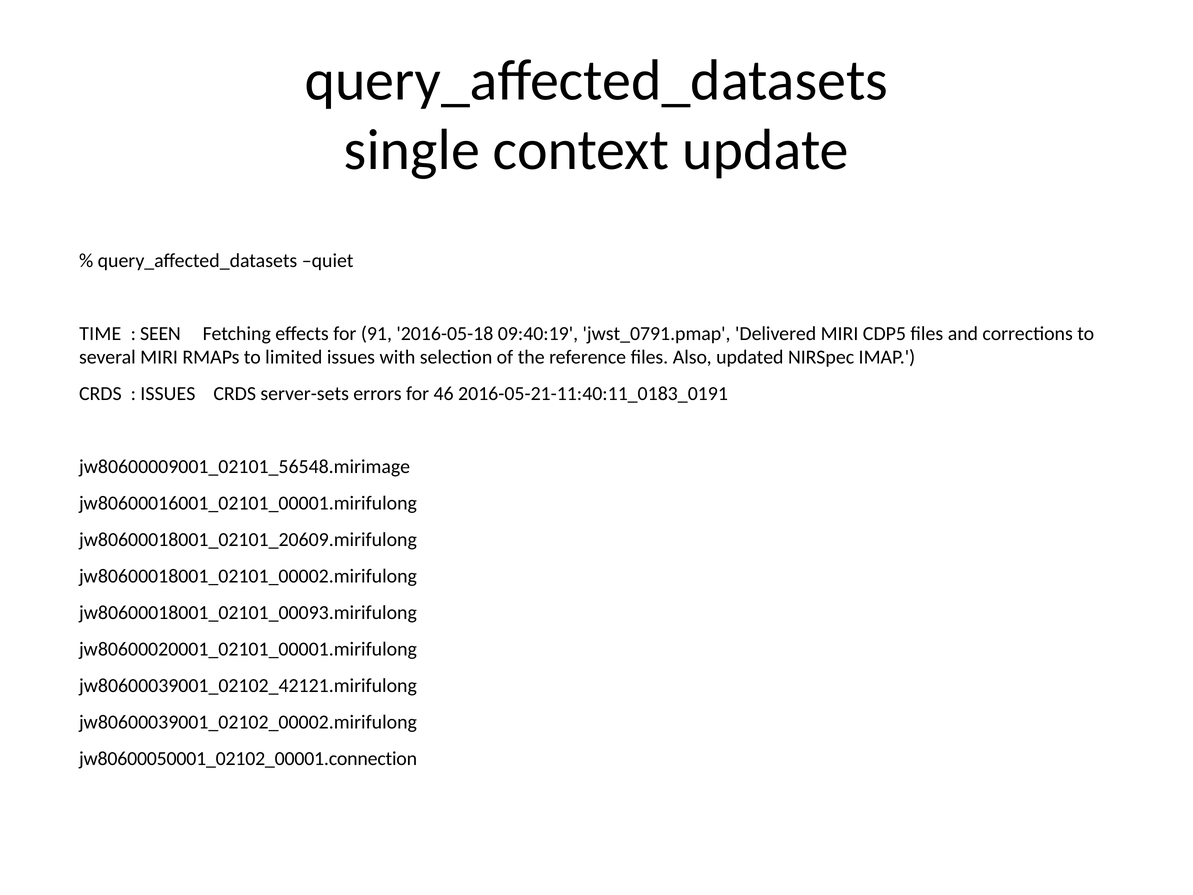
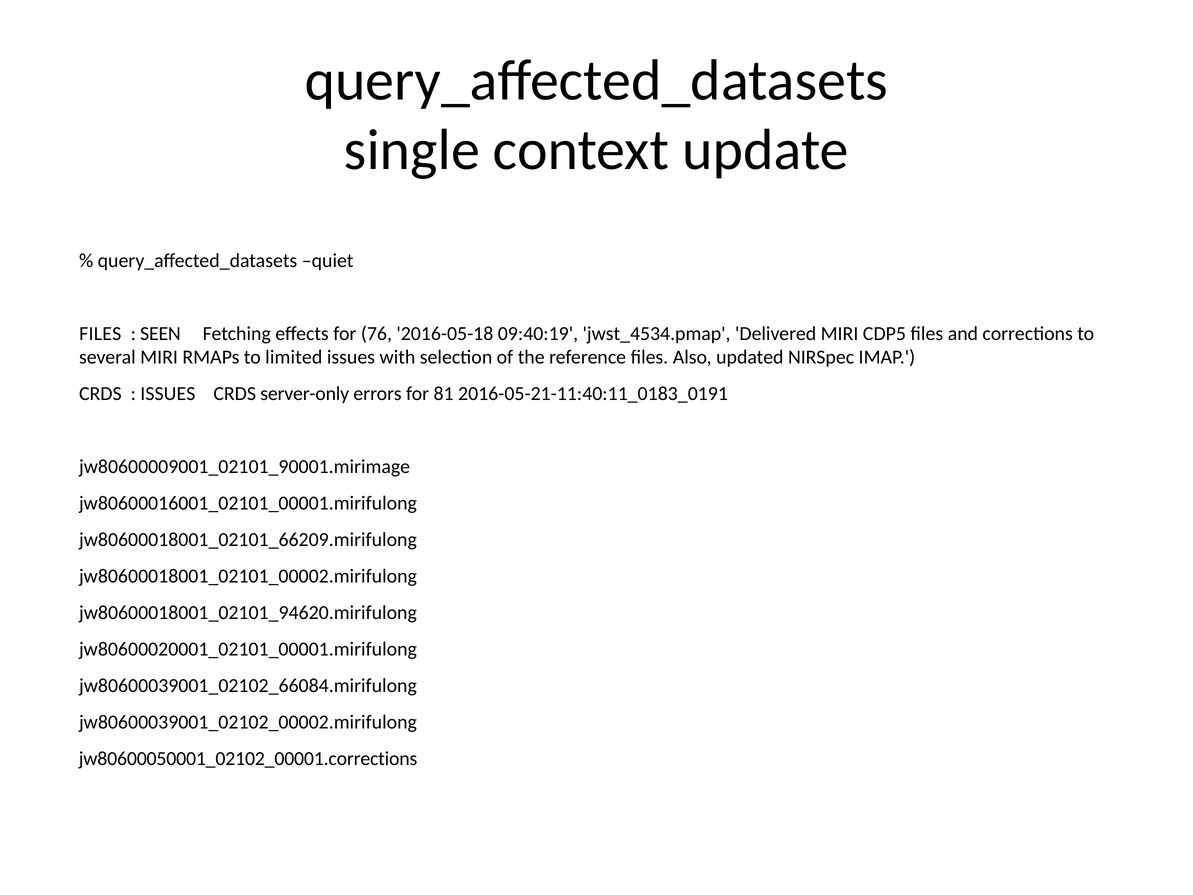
TIME at (100, 333): TIME -> FILES
91: 91 -> 76
jwst_0791.pmap: jwst_0791.pmap -> jwst_4534.pmap
server-sets: server-sets -> server-only
46: 46 -> 81
jw80600009001_02101_56548.mirimage: jw80600009001_02101_56548.mirimage -> jw80600009001_02101_90001.mirimage
jw80600018001_02101_20609.mirifulong: jw80600018001_02101_20609.mirifulong -> jw80600018001_02101_66209.mirifulong
jw80600018001_02101_00093.mirifulong: jw80600018001_02101_00093.mirifulong -> jw80600018001_02101_94620.mirifulong
jw80600039001_02102_42121.mirifulong: jw80600039001_02102_42121.mirifulong -> jw80600039001_02102_66084.mirifulong
jw80600050001_02102_00001.connection: jw80600050001_02102_00001.connection -> jw80600050001_02102_00001.corrections
